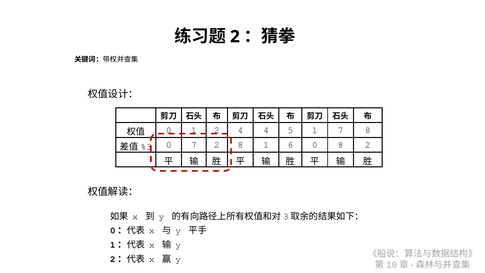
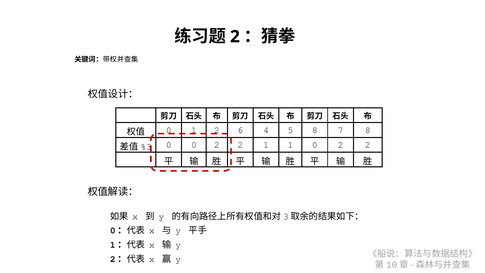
4 at (240, 130): 4 -> 6
5 1: 1 -> 8
0 7: 7 -> 0
8 at (240, 145): 8 -> 2
1 6: 6 -> 1
8 at (341, 145): 8 -> 2
